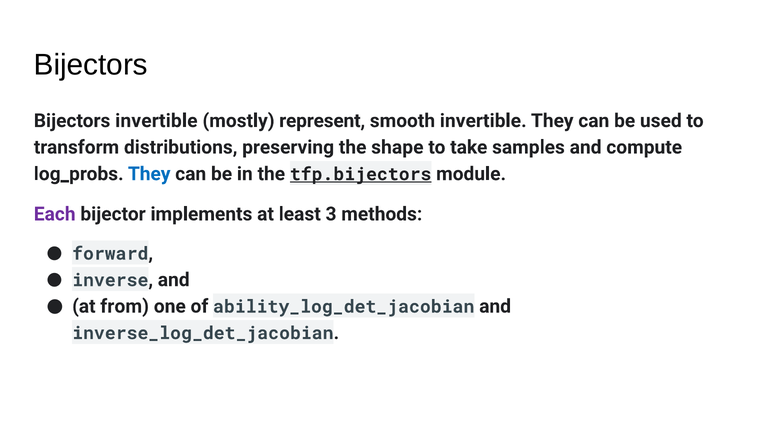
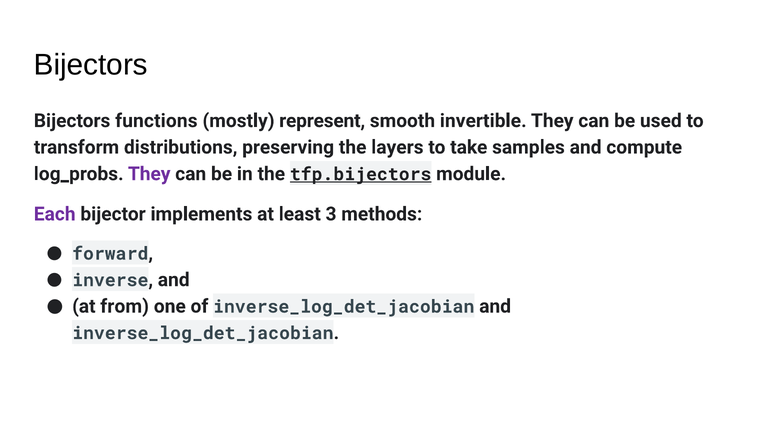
Bijectors invertible: invertible -> functions
shape: shape -> layers
They at (149, 174) colour: blue -> purple
of ability_log_det_jacobian: ability_log_det_jacobian -> inverse_log_det_jacobian
